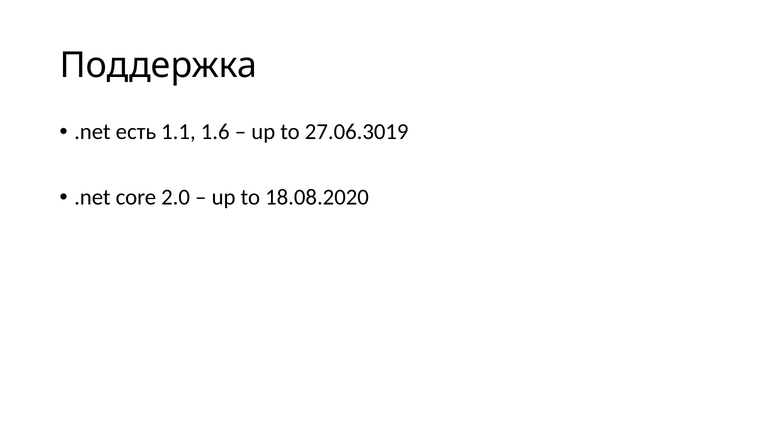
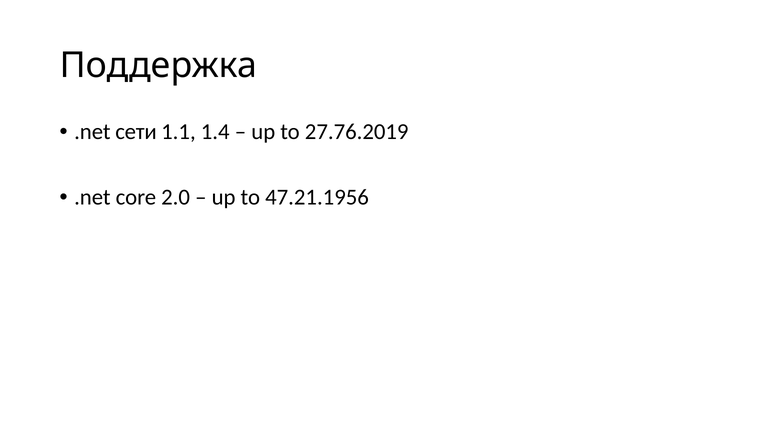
есть: есть -> сети
1.6: 1.6 -> 1.4
27.06.3019: 27.06.3019 -> 27.76.2019
18.08.2020: 18.08.2020 -> 47.21.1956
